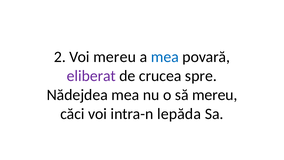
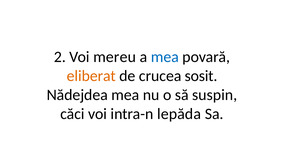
eliberat colour: purple -> orange
spre: spre -> sosit
să mereu: mereu -> suspin
